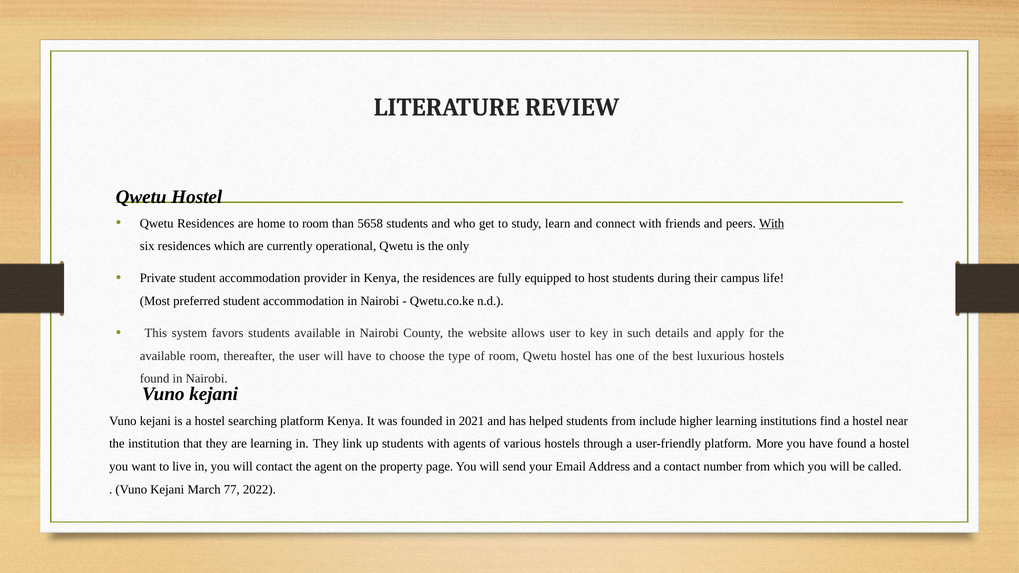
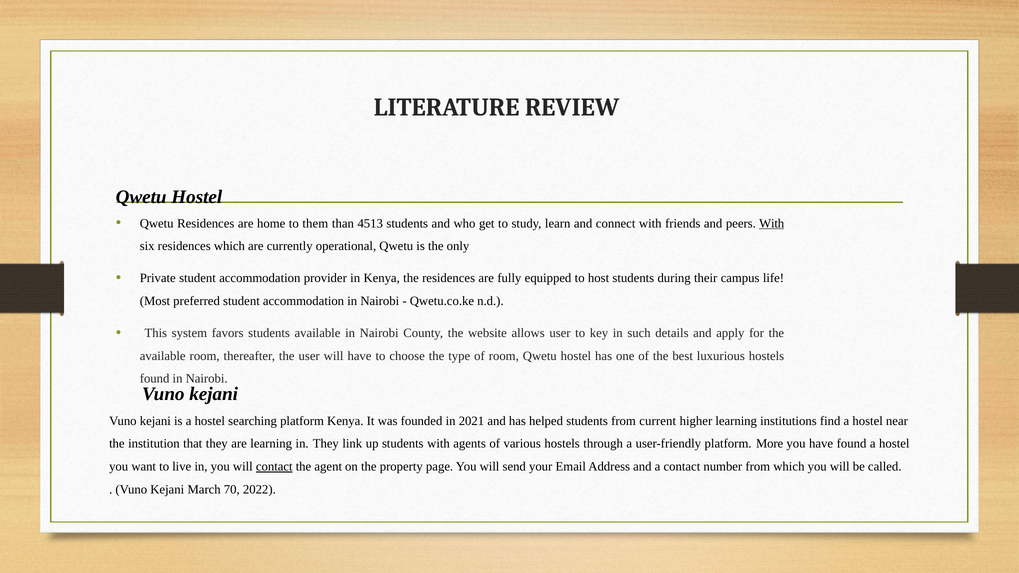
to room: room -> them
5658: 5658 -> 4513
include: include -> current
contact at (274, 467) underline: none -> present
77: 77 -> 70
